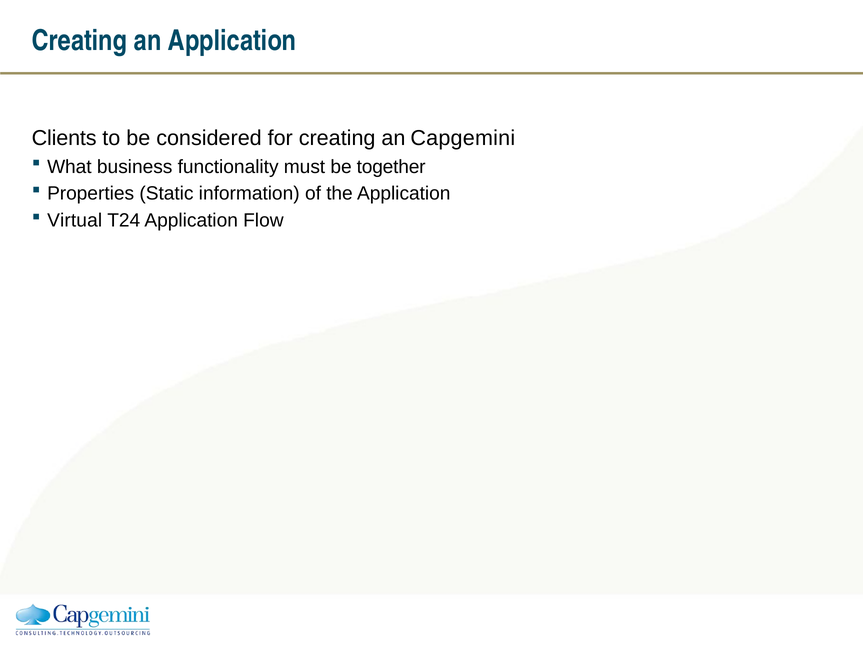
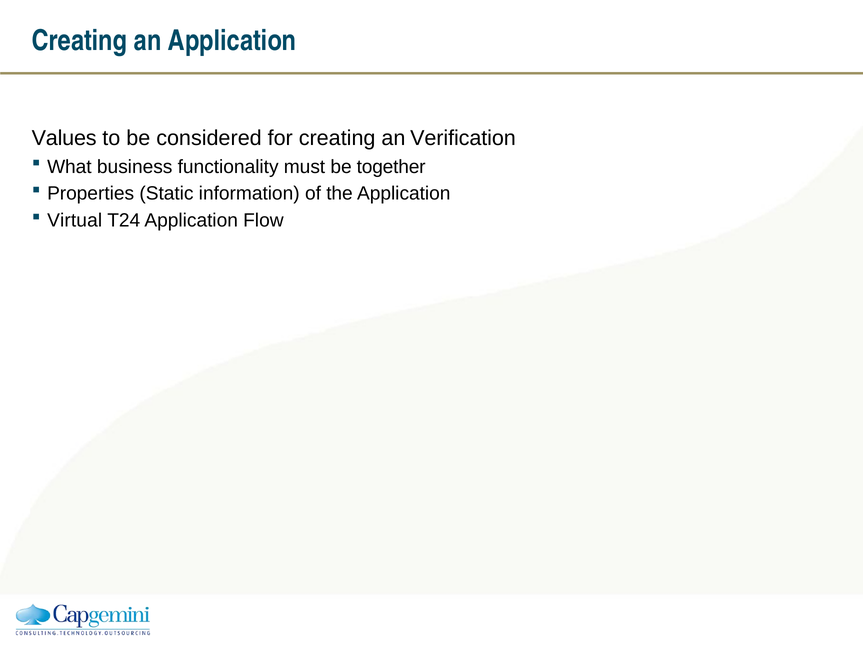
Clients: Clients -> Values
Capgemini: Capgemini -> Verification
